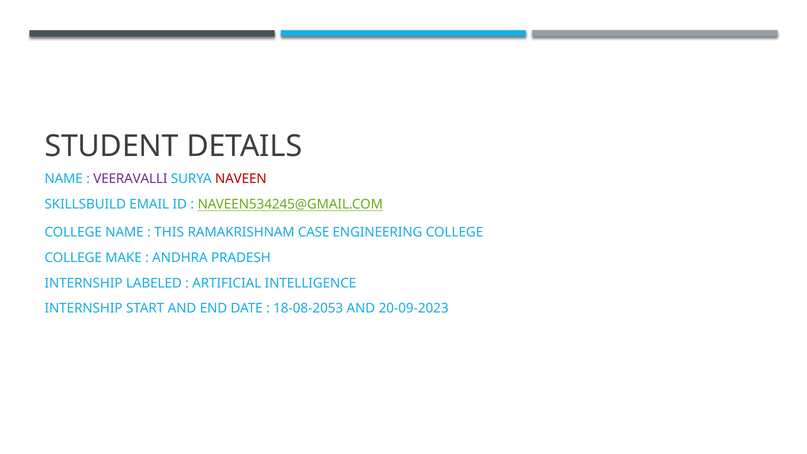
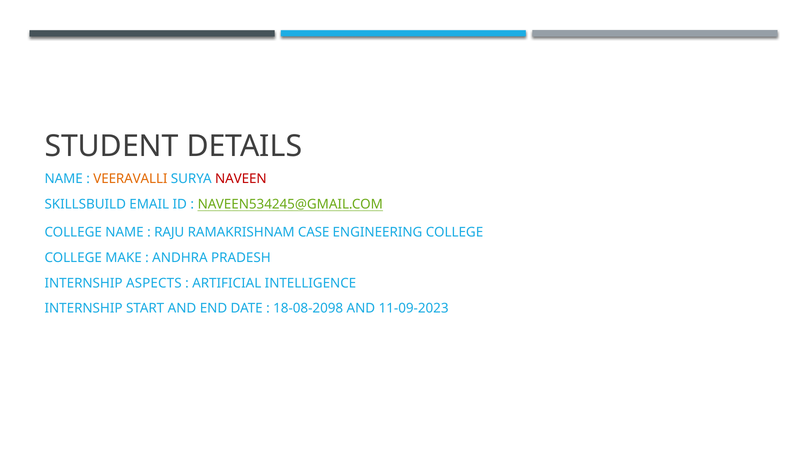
VEERAVALLI colour: purple -> orange
THIS: THIS -> RAJU
LABELED: LABELED -> ASPECTS
18-08-2053: 18-08-2053 -> 18-08-2098
20-09-2023: 20-09-2023 -> 11-09-2023
